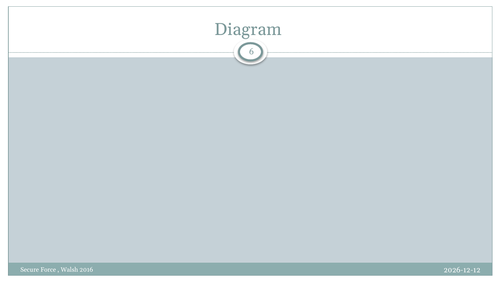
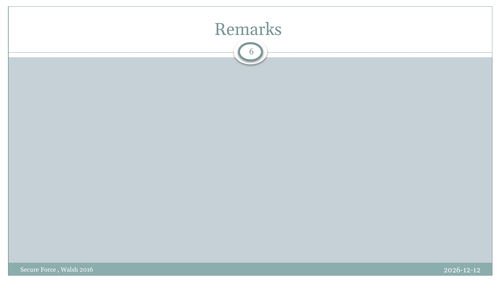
Diagram: Diagram -> Remarks
